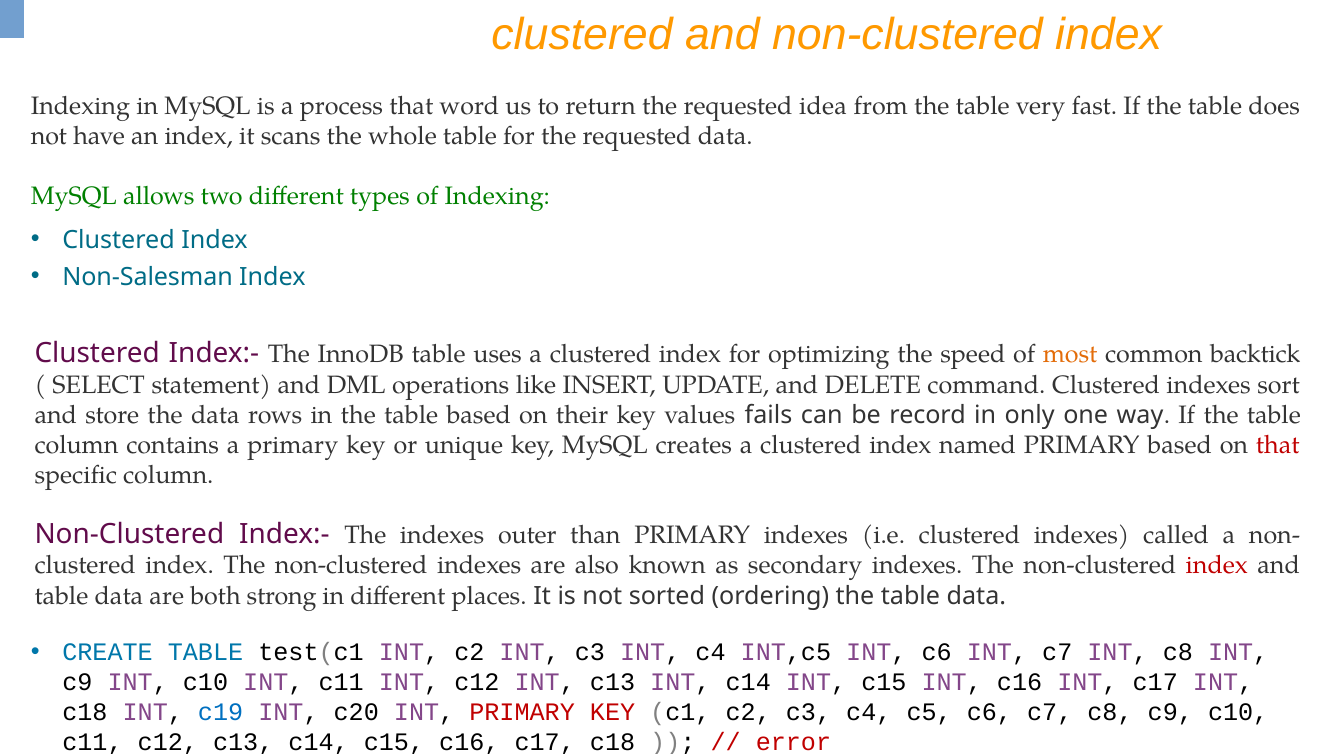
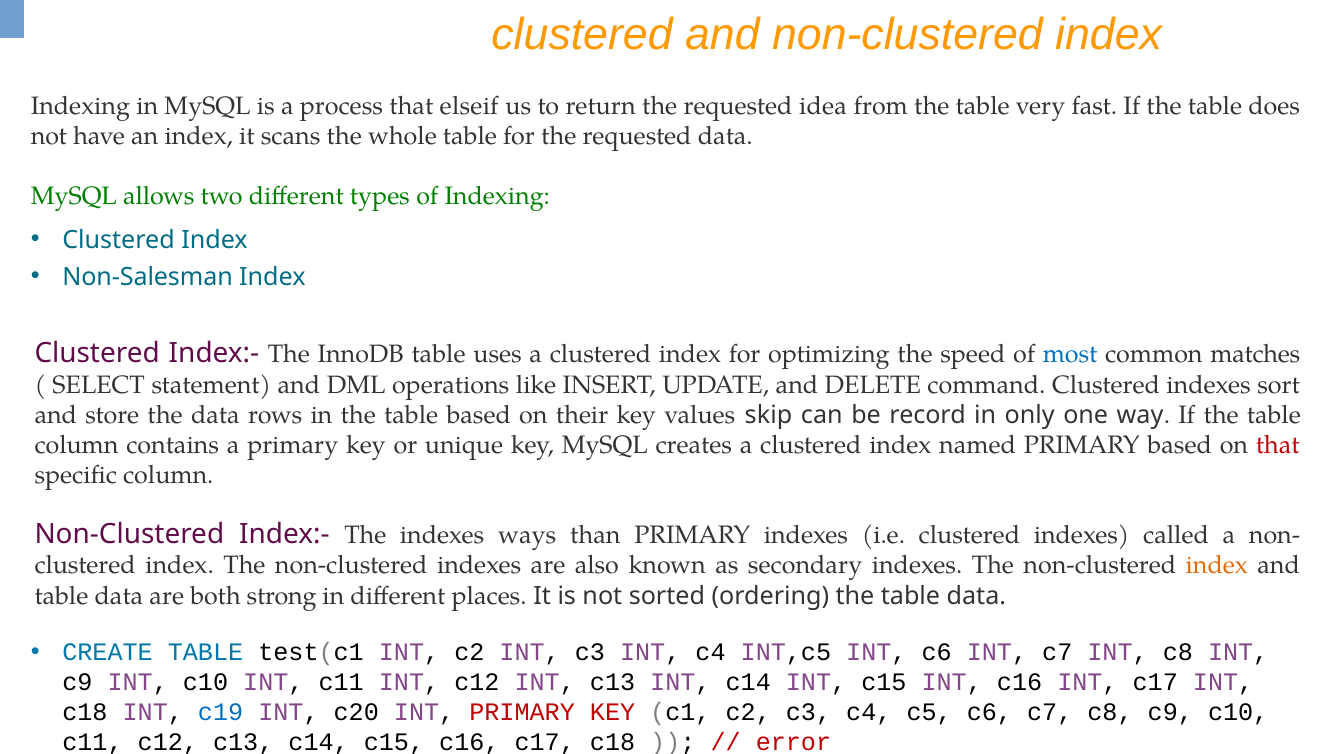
word: word -> elseif
most colour: orange -> blue
backtick: backtick -> matches
fails: fails -> skip
outer: outer -> ways
index at (1217, 566) colour: red -> orange
